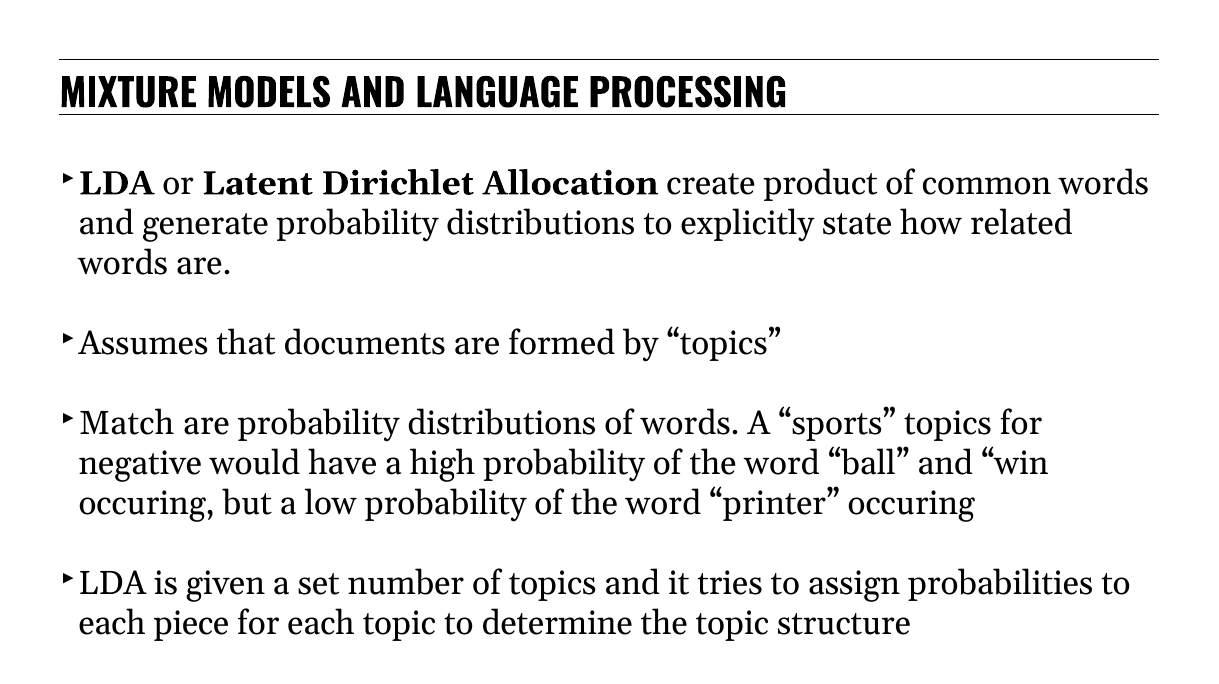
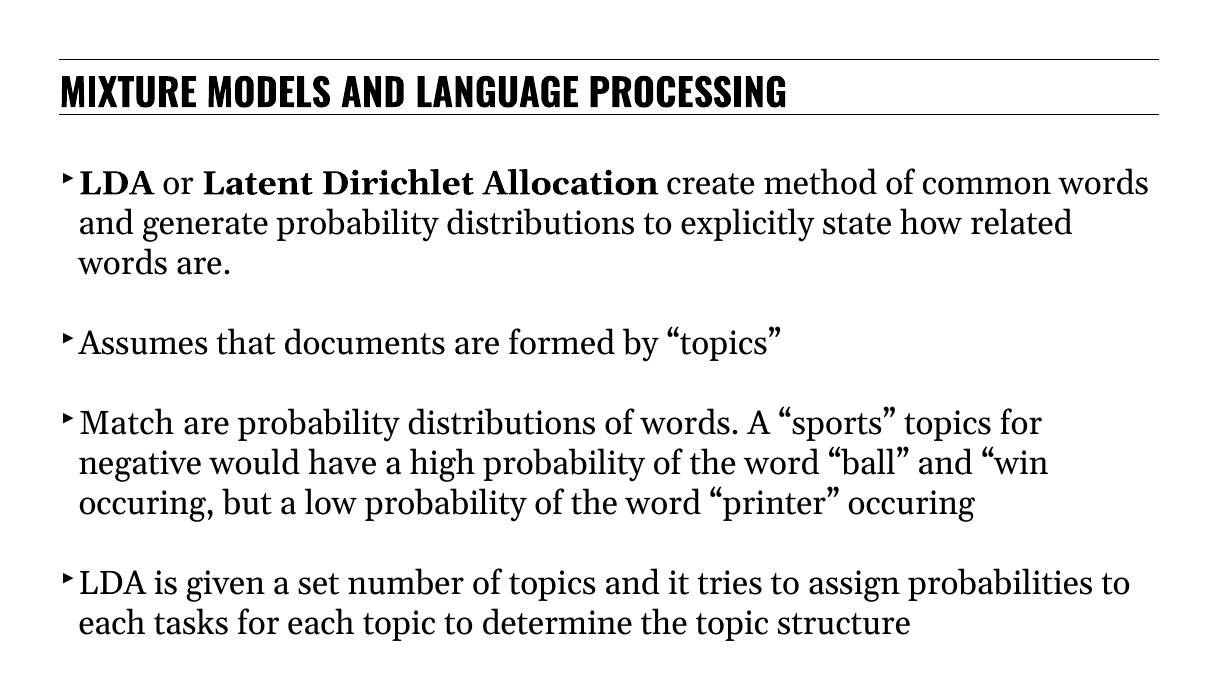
product: product -> method
piece: piece -> tasks
